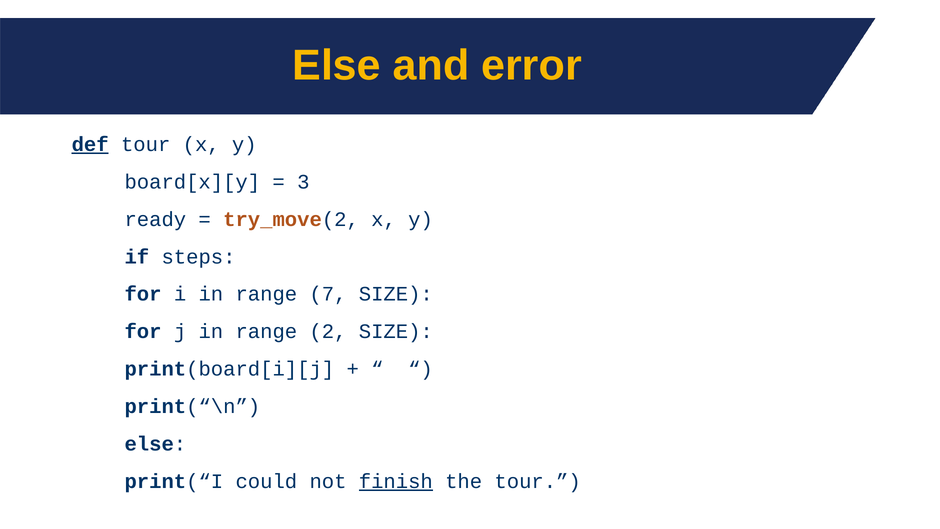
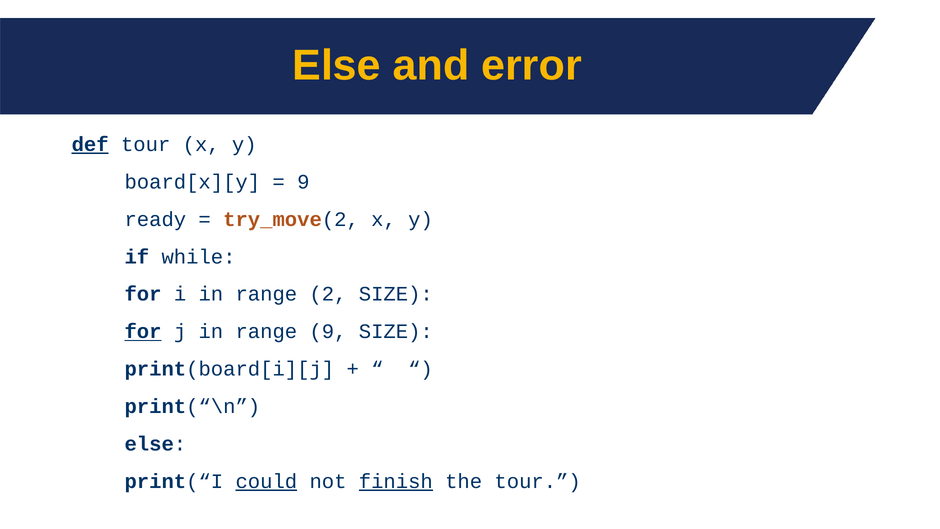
3 at (303, 182): 3 -> 9
steps: steps -> while
7: 7 -> 2
for at (143, 331) underline: none -> present
range 2: 2 -> 9
could underline: none -> present
